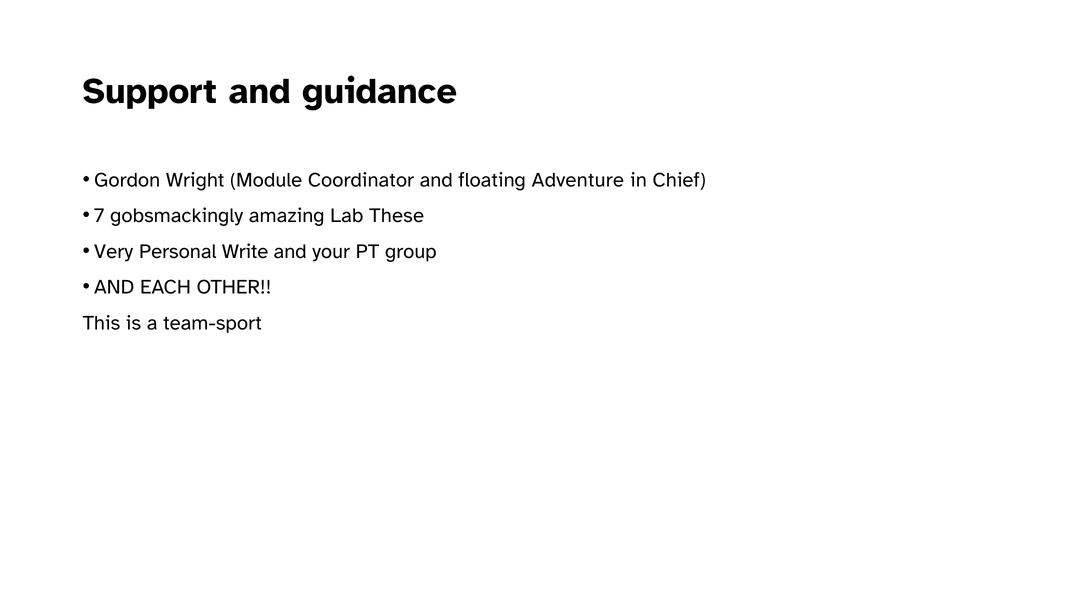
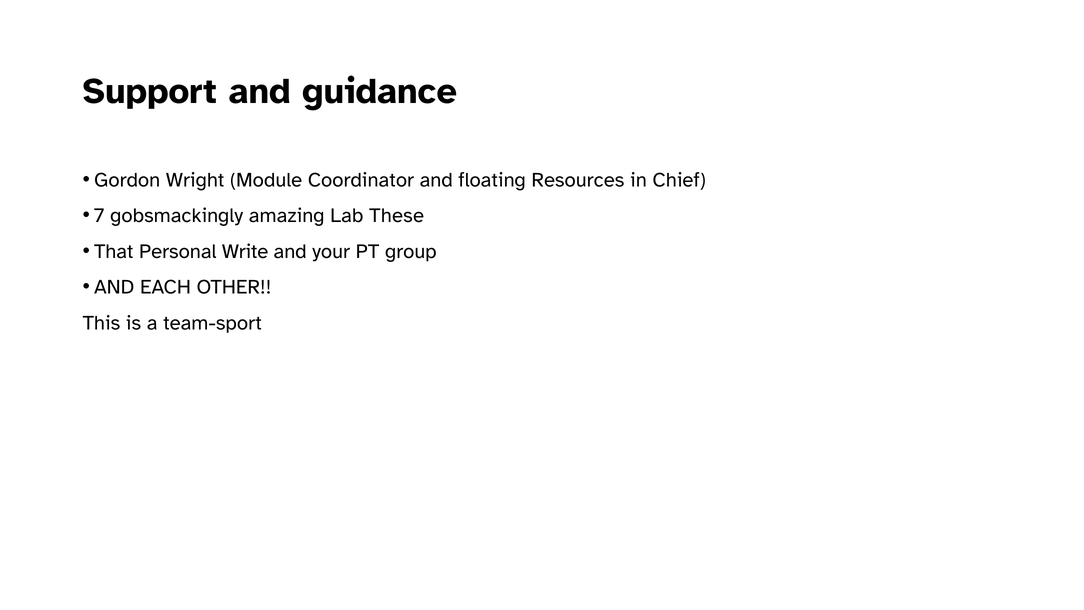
Adventure: Adventure -> Resources
Very: Very -> That
